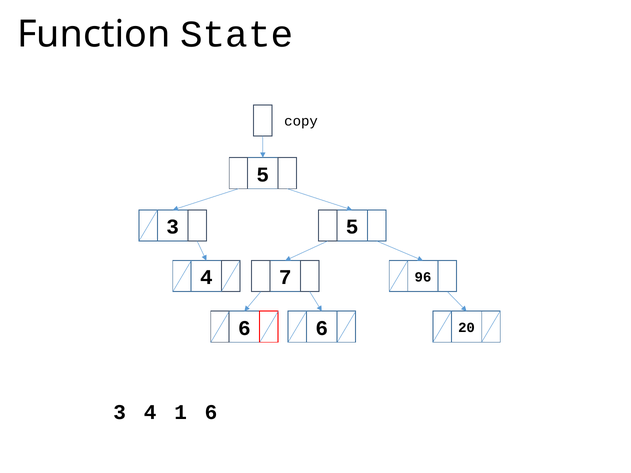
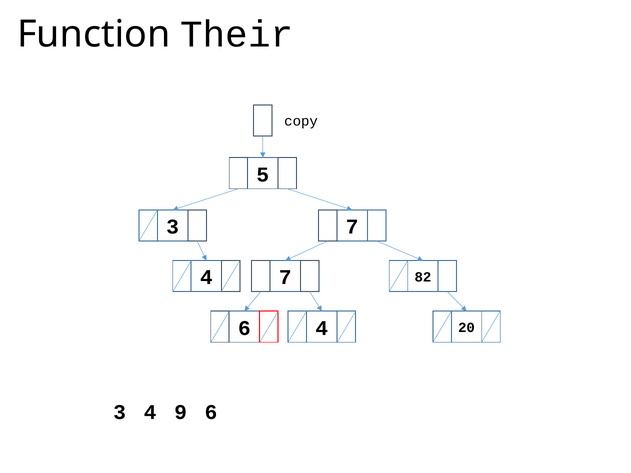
State: State -> Their
3 5: 5 -> 7
96: 96 -> 82
6 6: 6 -> 4
1: 1 -> 9
